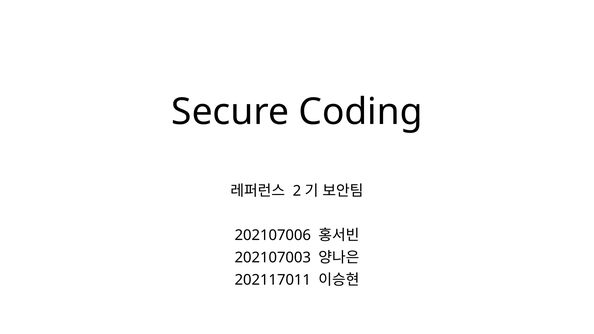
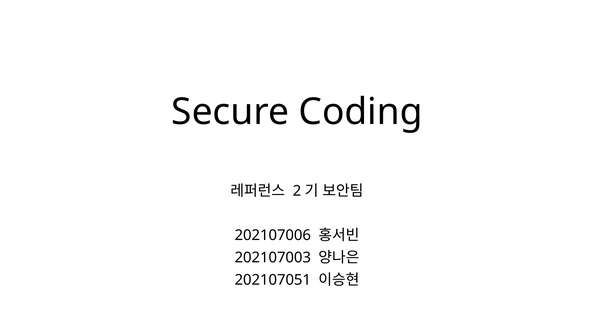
202117011: 202117011 -> 202107051
